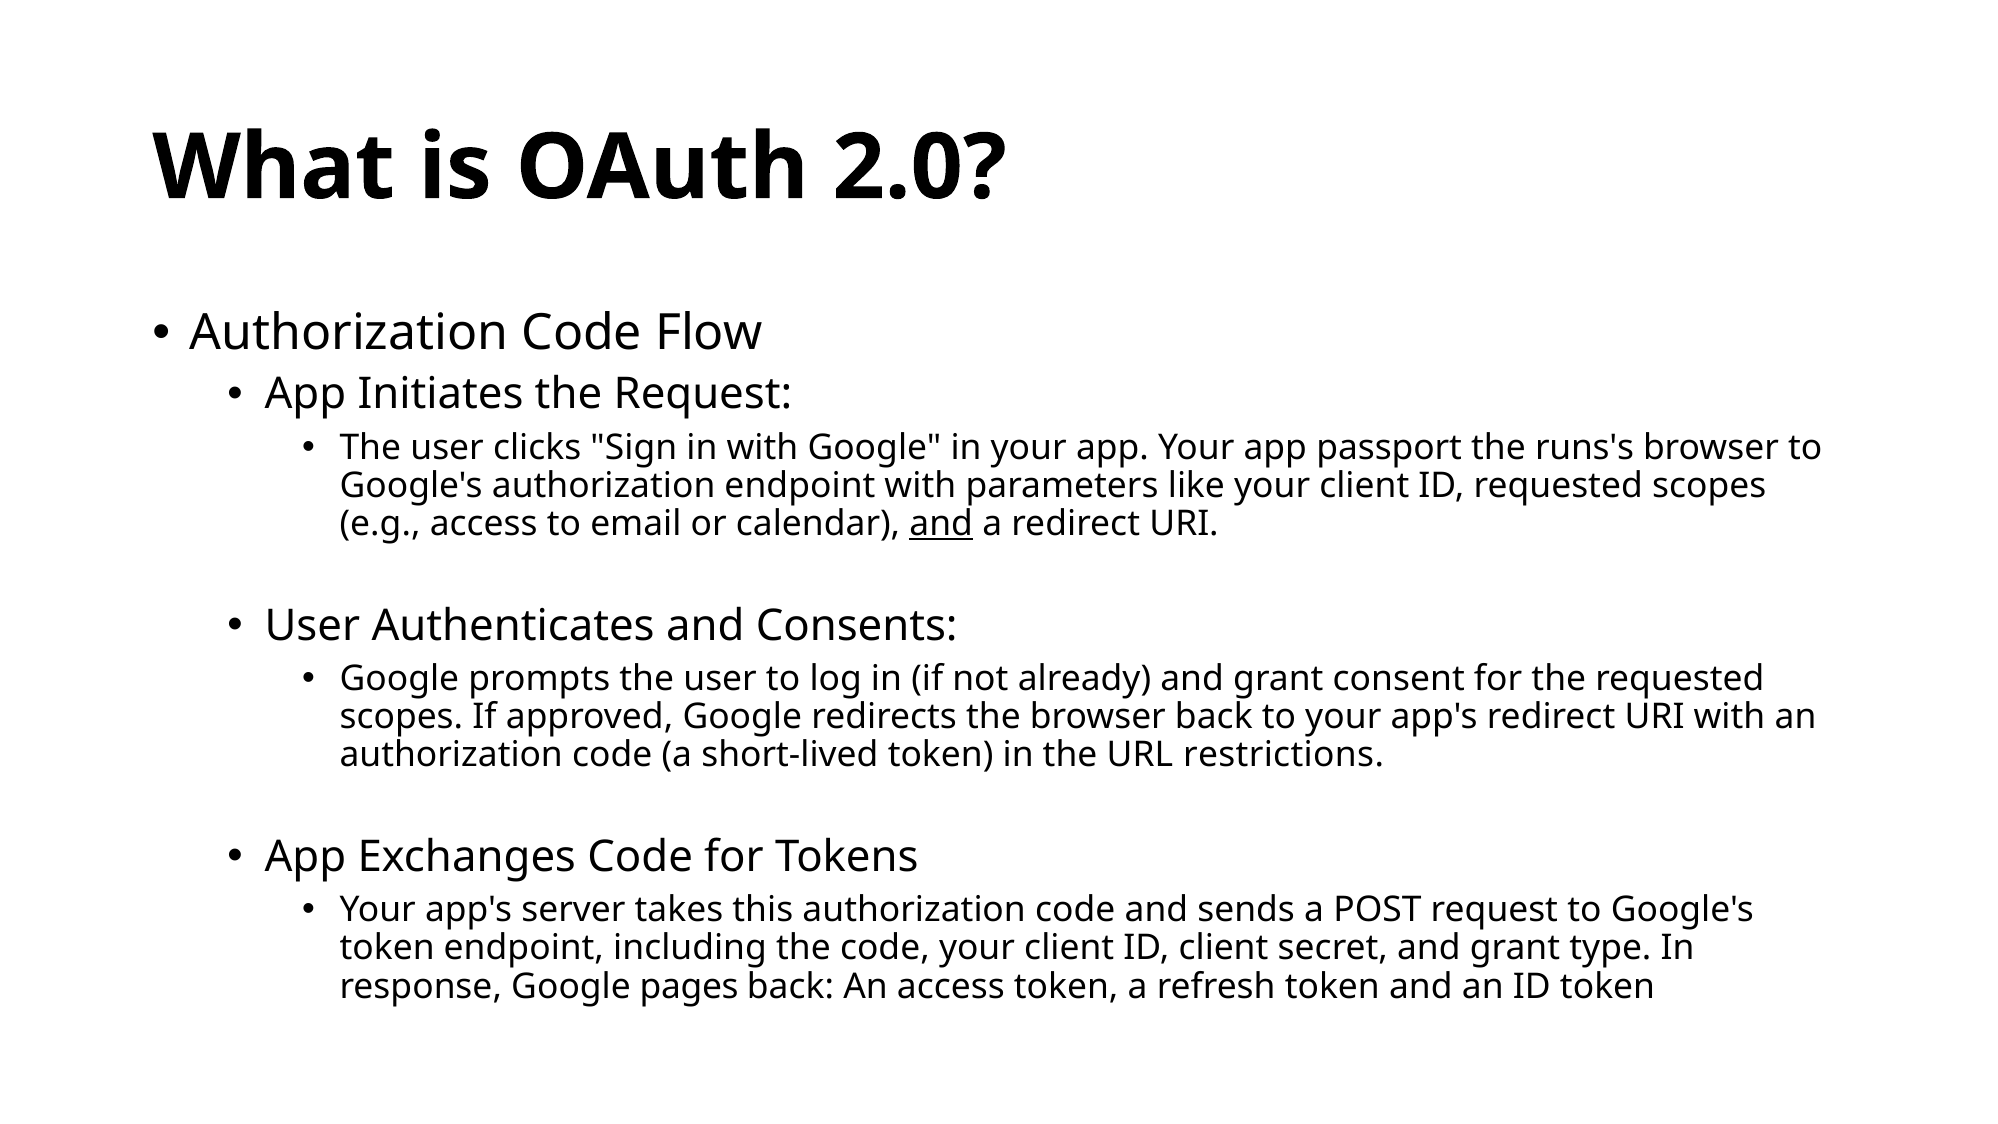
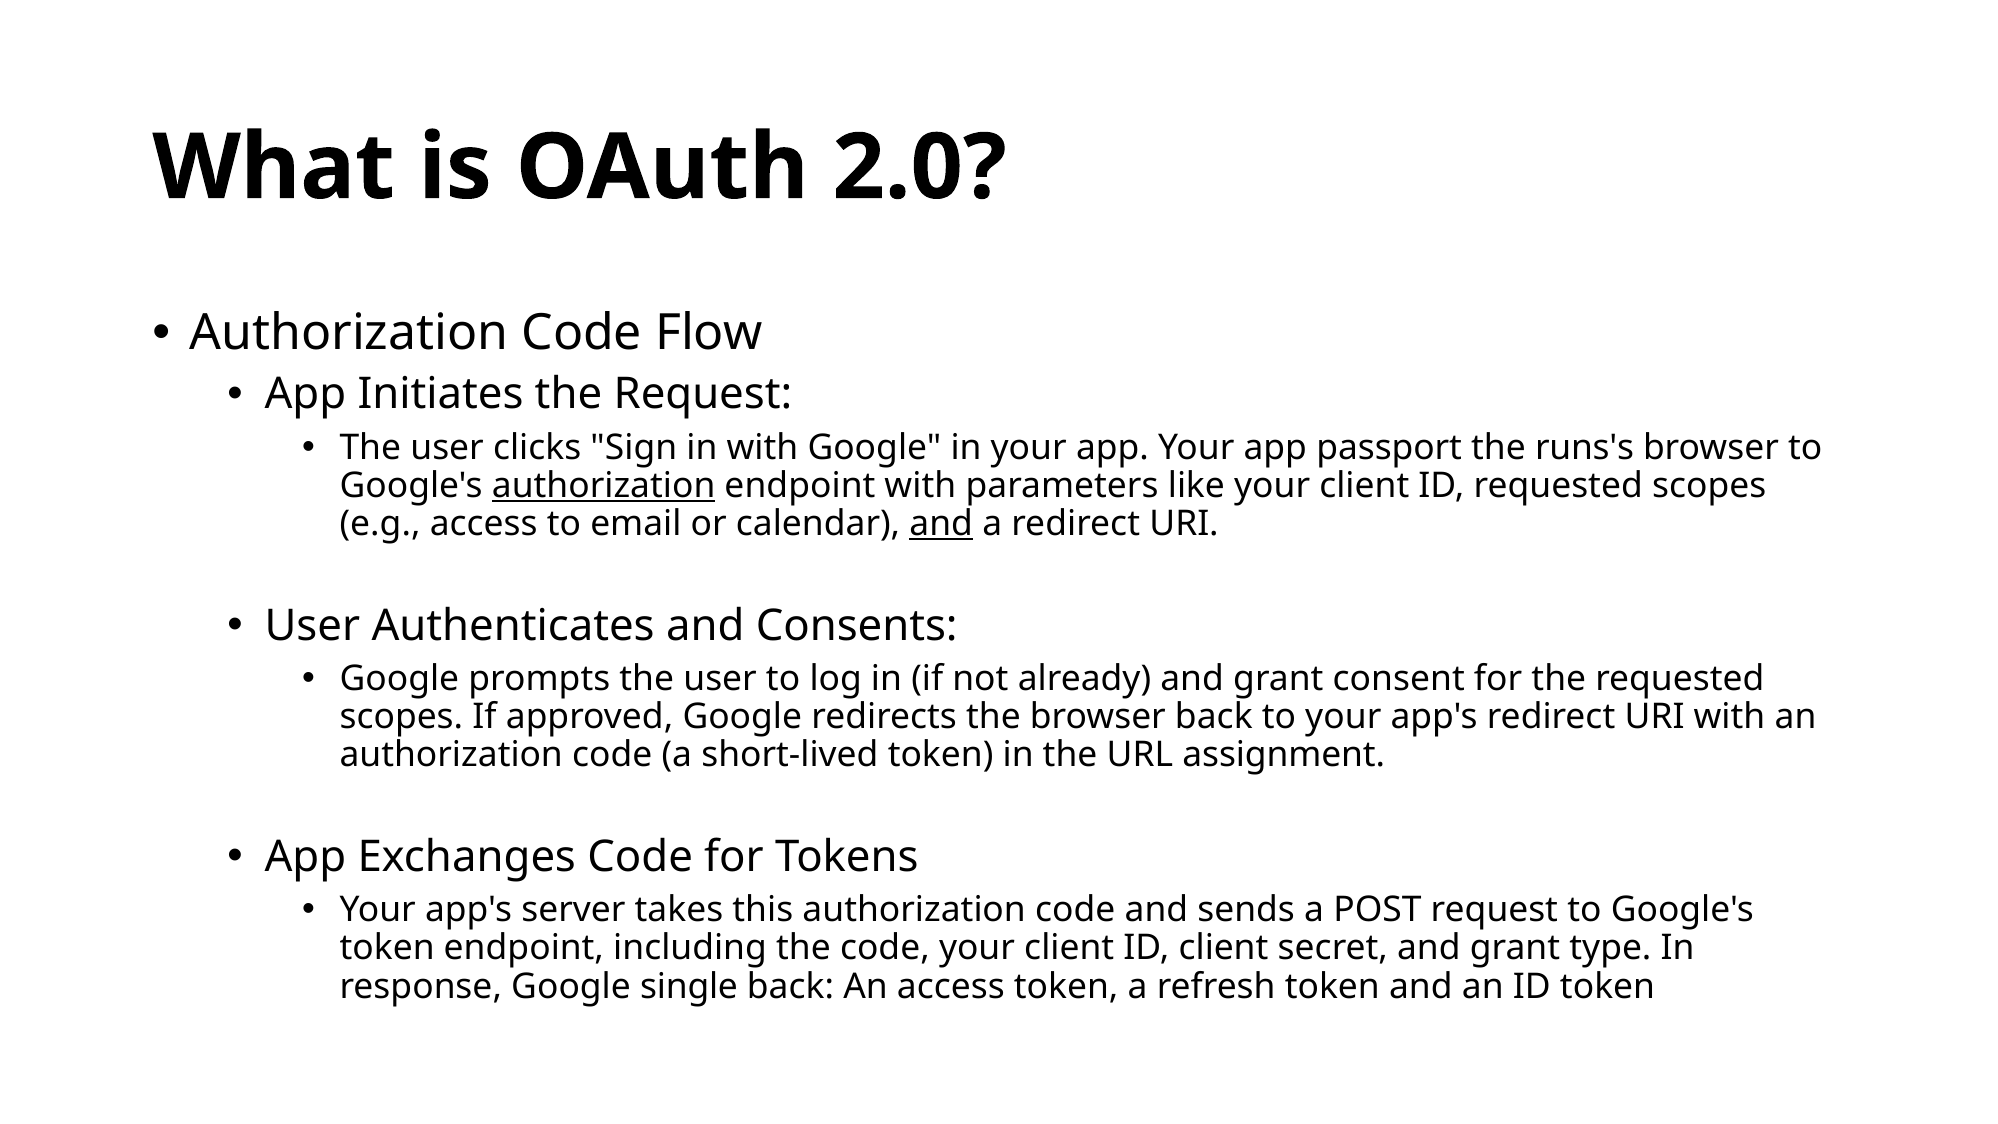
authorization at (604, 486) underline: none -> present
restrictions: restrictions -> assignment
pages: pages -> single
